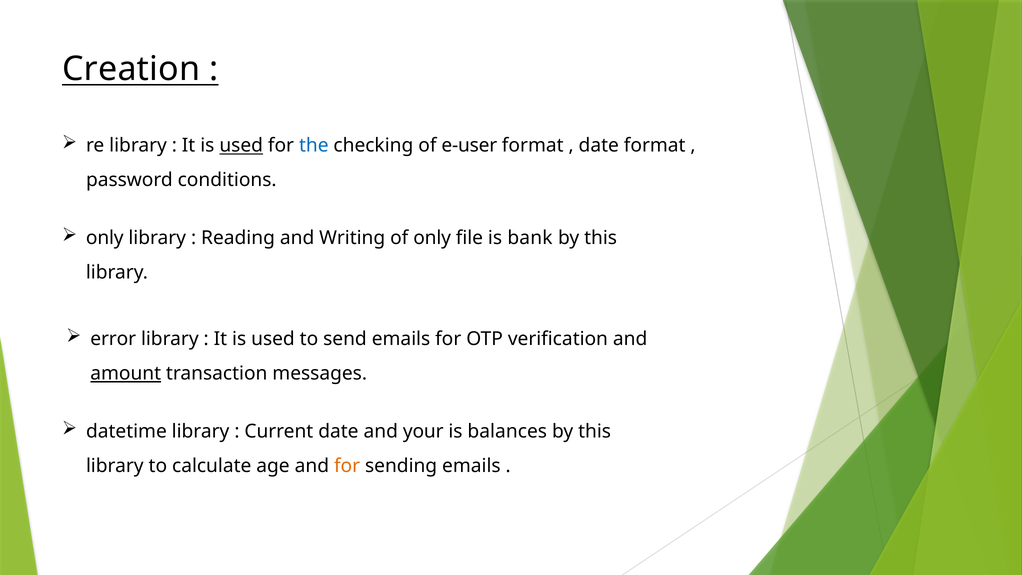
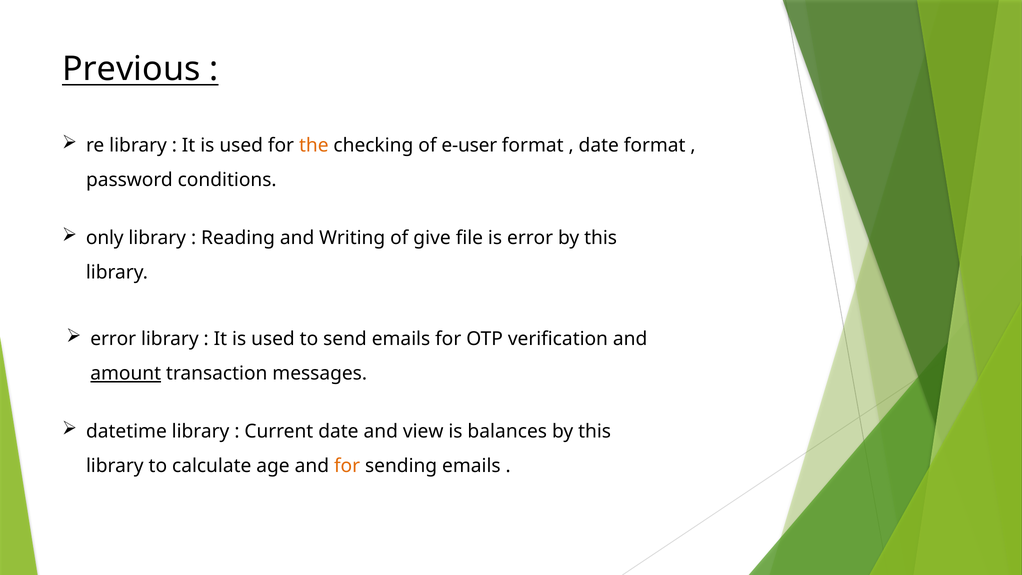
Creation: Creation -> Previous
used at (241, 146) underline: present -> none
the colour: blue -> orange
of only: only -> give
is bank: bank -> error
your: your -> view
